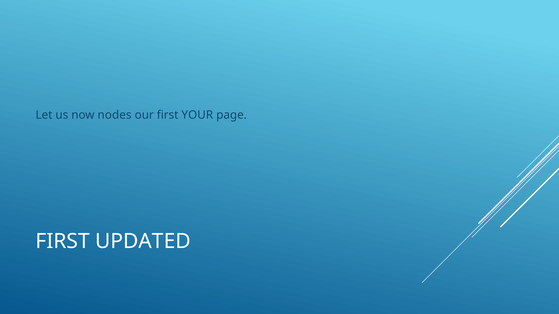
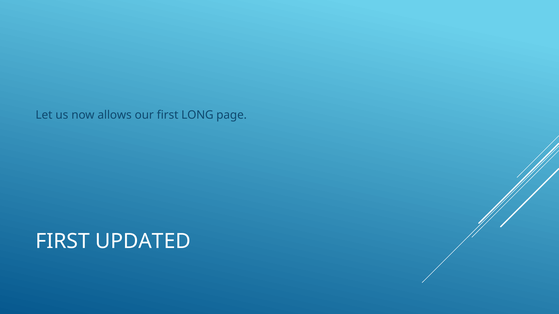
nodes: nodes -> allows
YOUR: YOUR -> LONG
